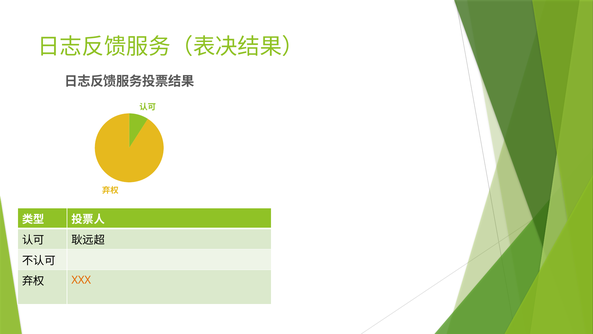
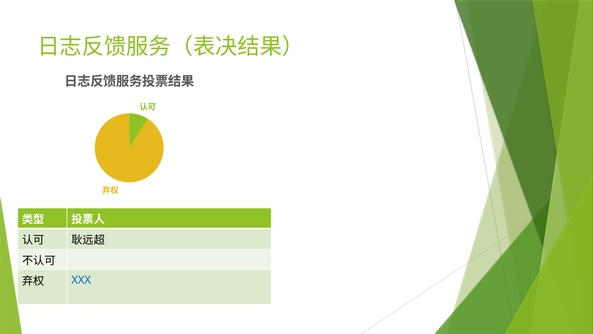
XXX colour: orange -> blue
